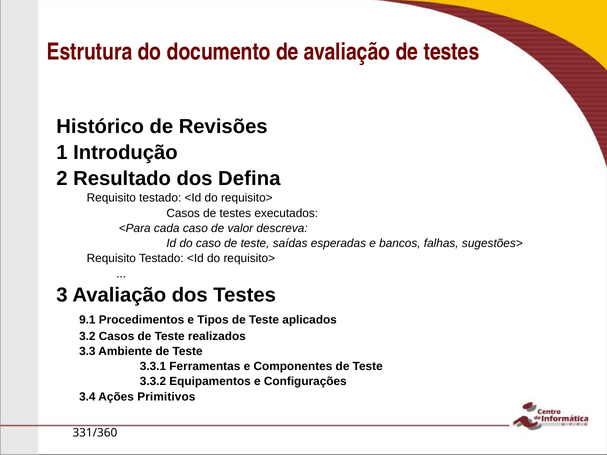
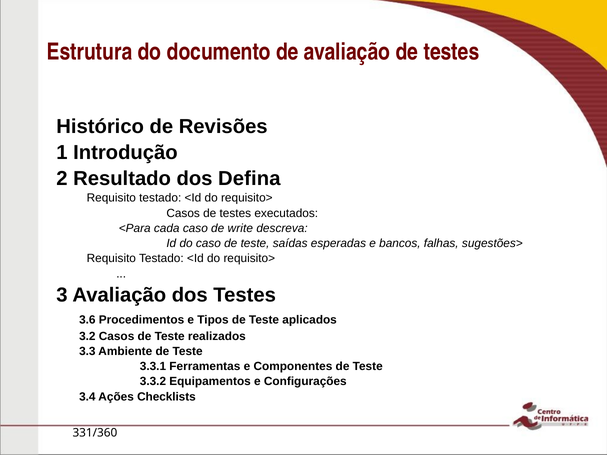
valor: valor -> write
9.1: 9.1 -> 3.6
Primitivos: Primitivos -> Checklists
